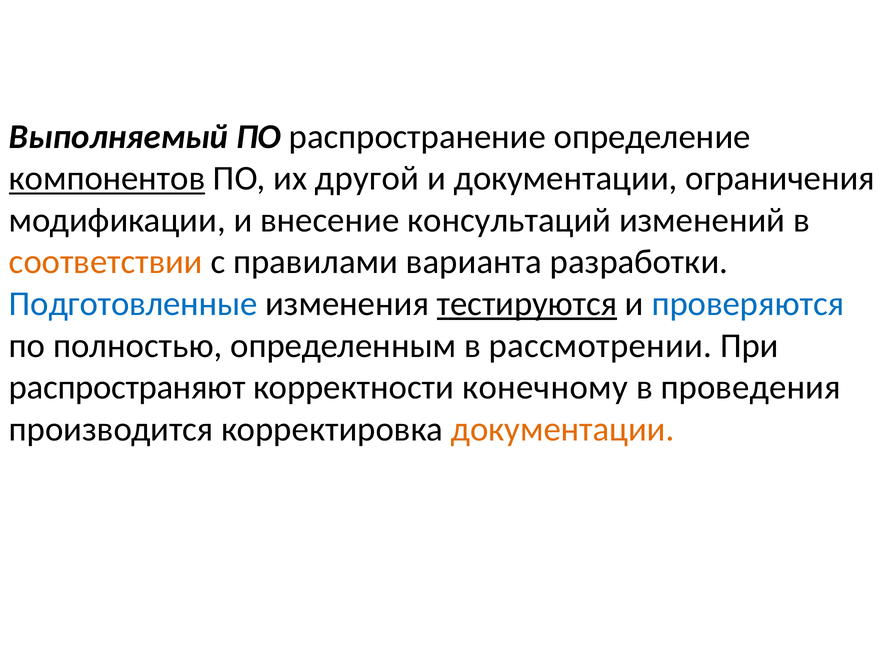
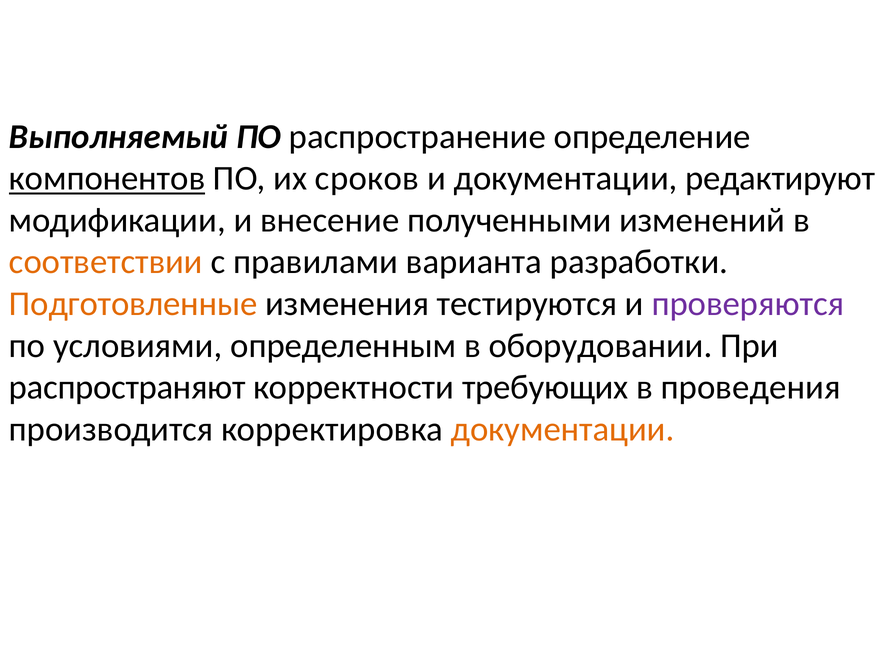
другой: другой -> сроков
ограничения: ограничения -> редактируют
консультаций: консультаций -> полученными
Подготовленные colour: blue -> orange
тестируются underline: present -> none
проверяются colour: blue -> purple
полностью: полностью -> условиями
рассмотрении: рассмотрении -> оборудовании
конечному: конечному -> требующих
